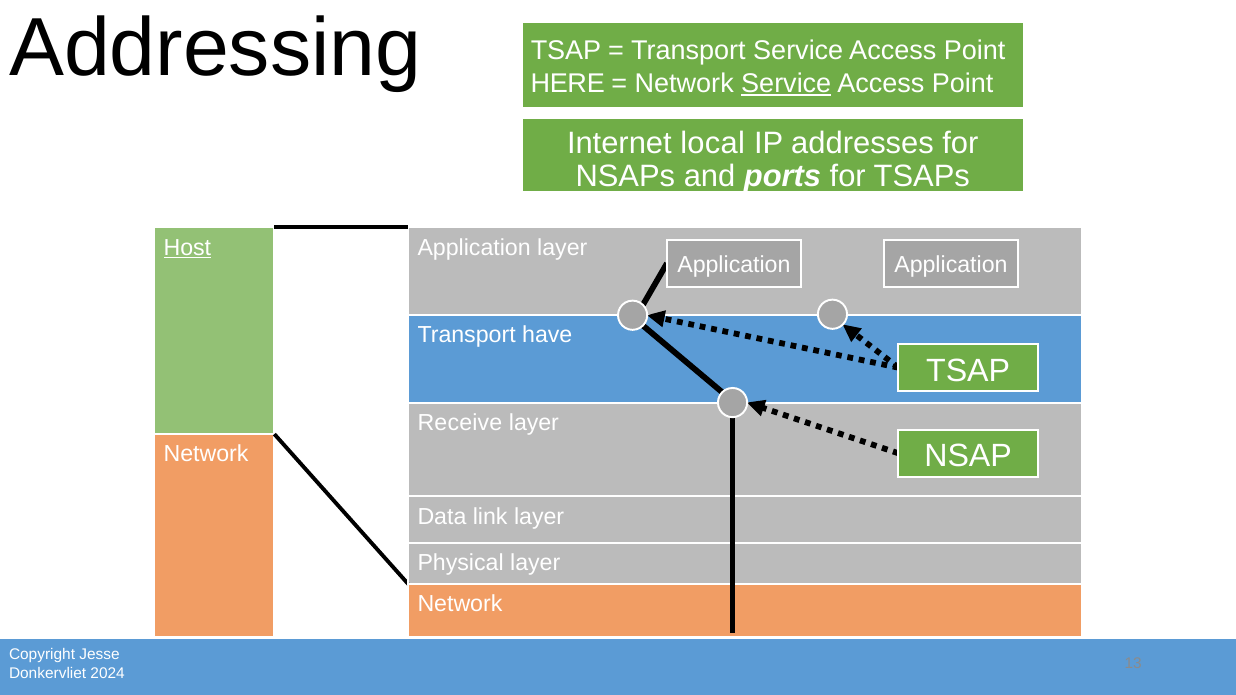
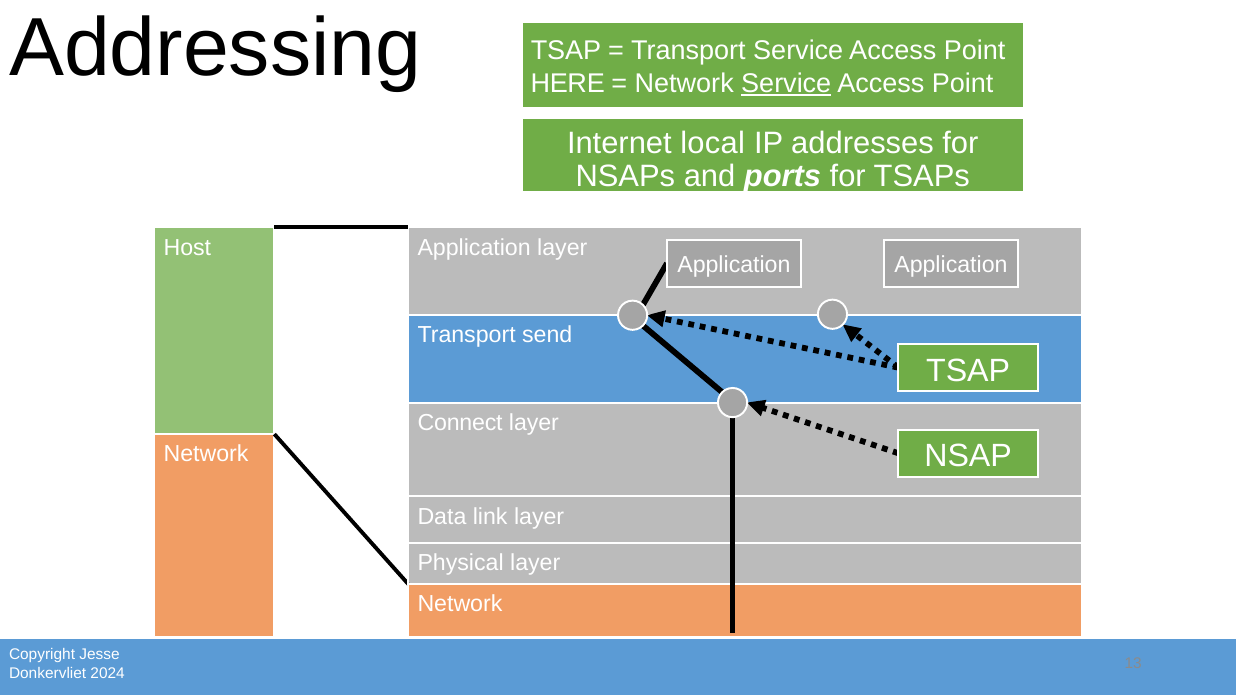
Host underline: present -> none
have: have -> send
Receive: Receive -> Connect
